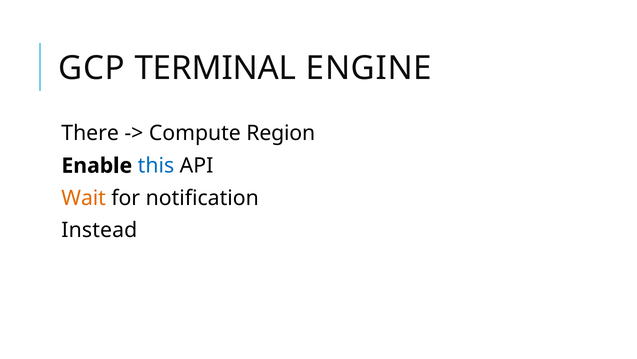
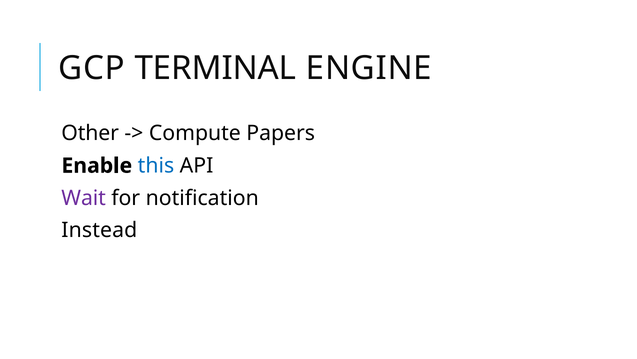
There: There -> Other
Region: Region -> Papers
Wait colour: orange -> purple
